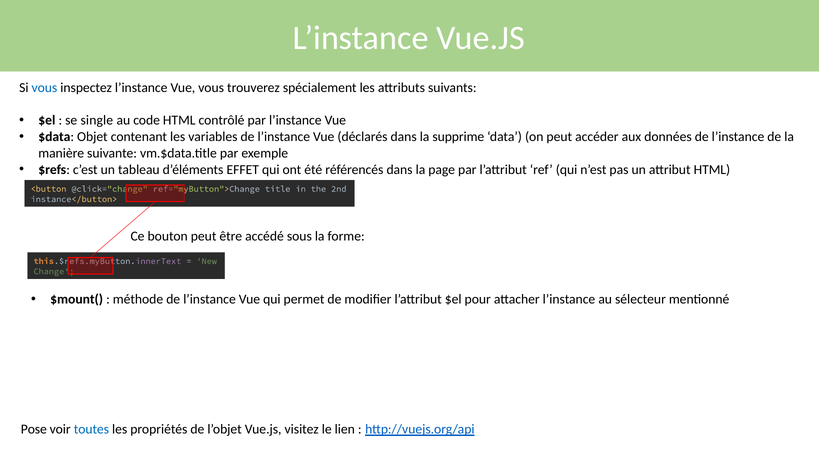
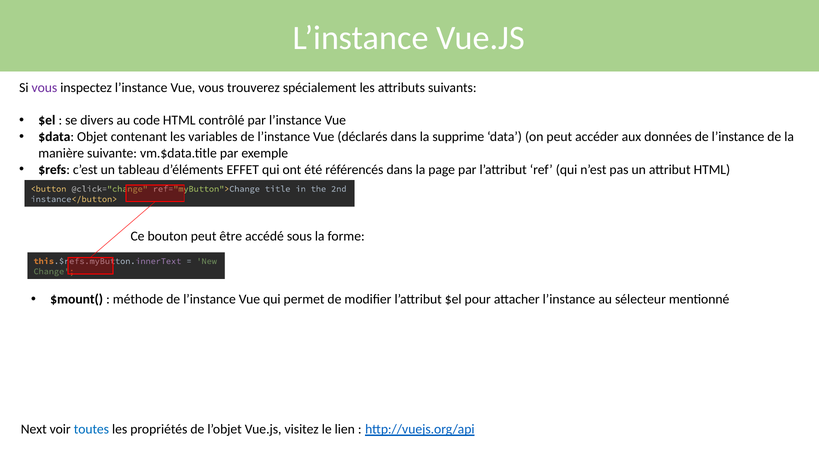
vous at (44, 88) colour: blue -> purple
single: single -> divers
Pose: Pose -> Next
